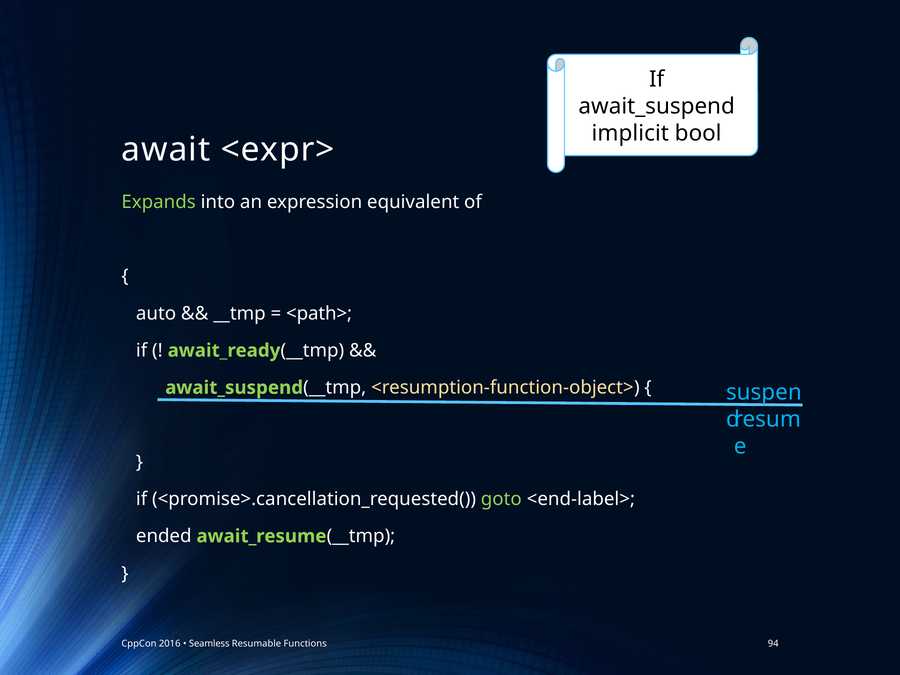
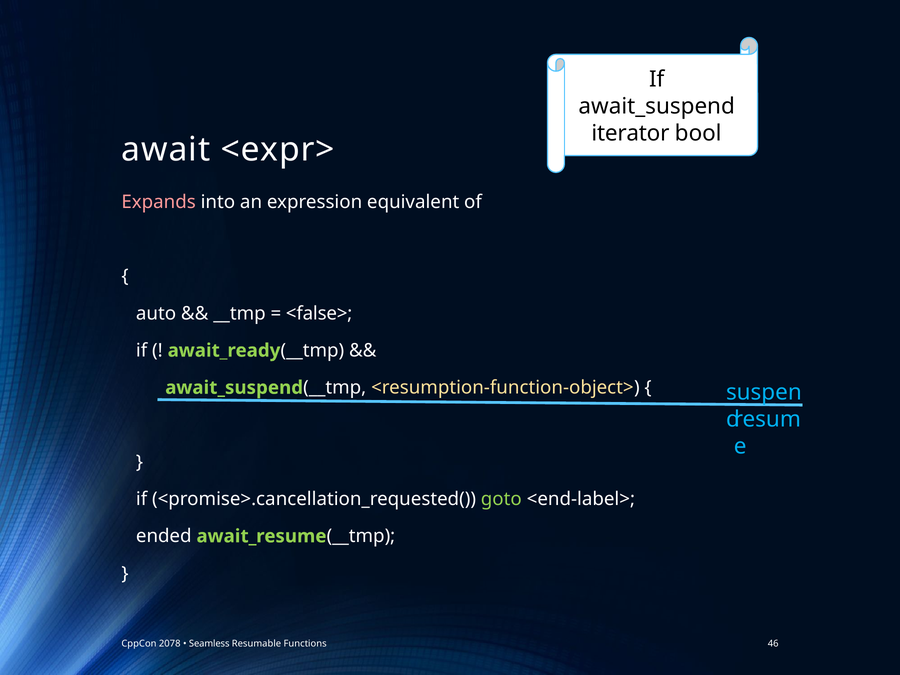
implicit: implicit -> iterator
Expands colour: light green -> pink
<path>: <path> -> <false>
2016: 2016 -> 2078
94: 94 -> 46
